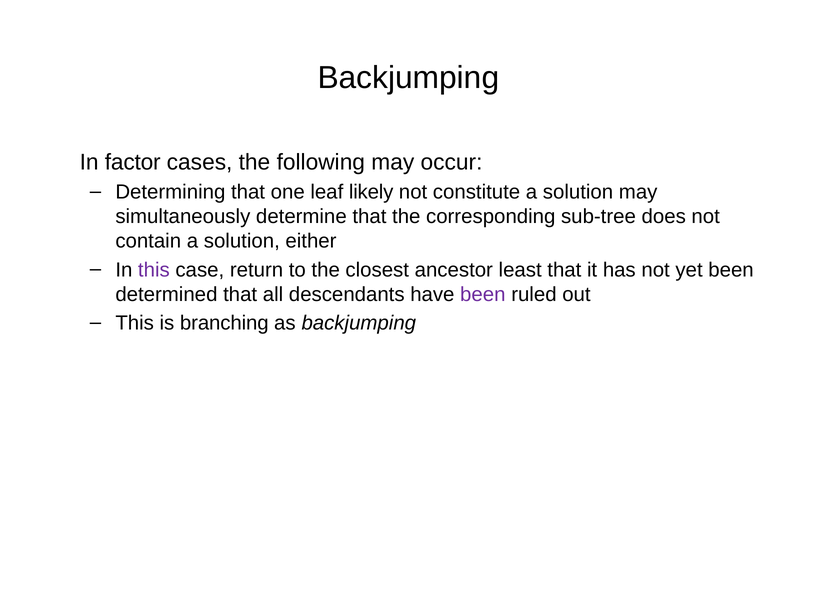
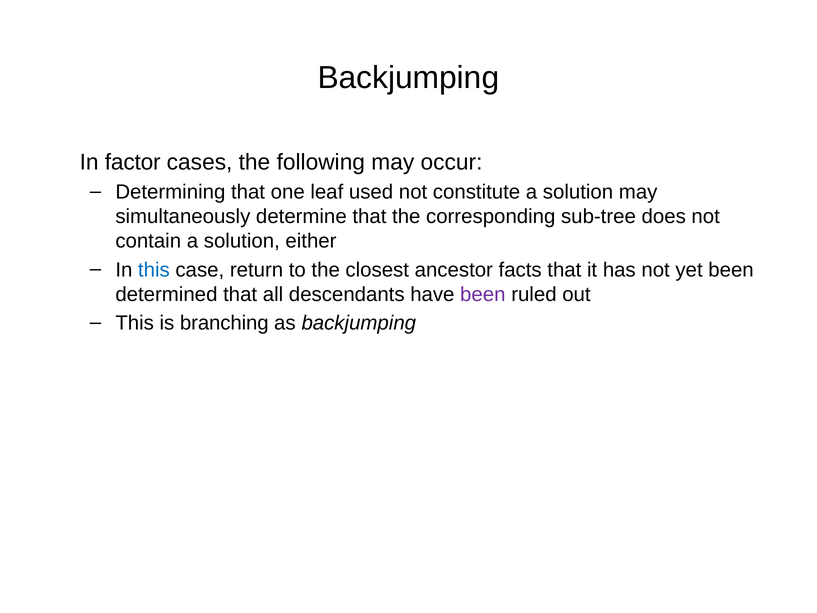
likely: likely -> used
this at (154, 270) colour: purple -> blue
least: least -> facts
